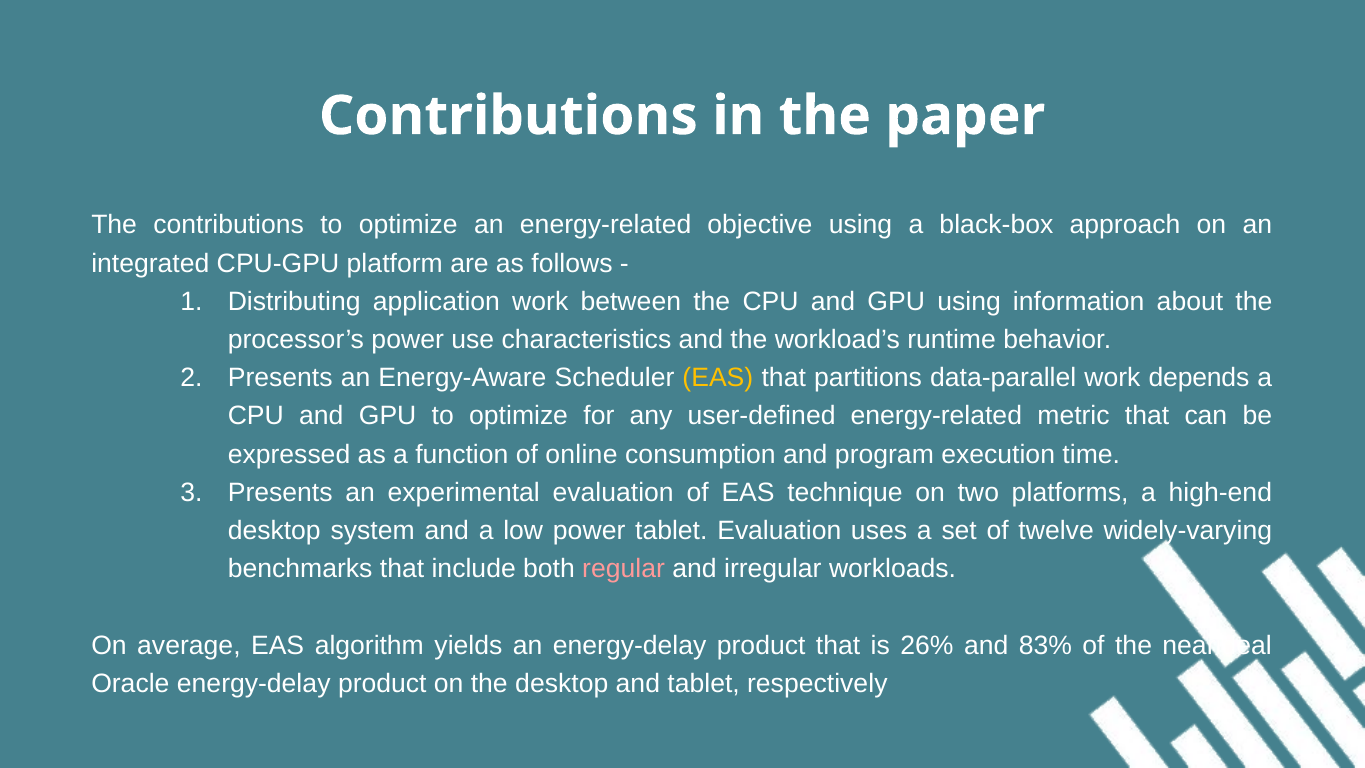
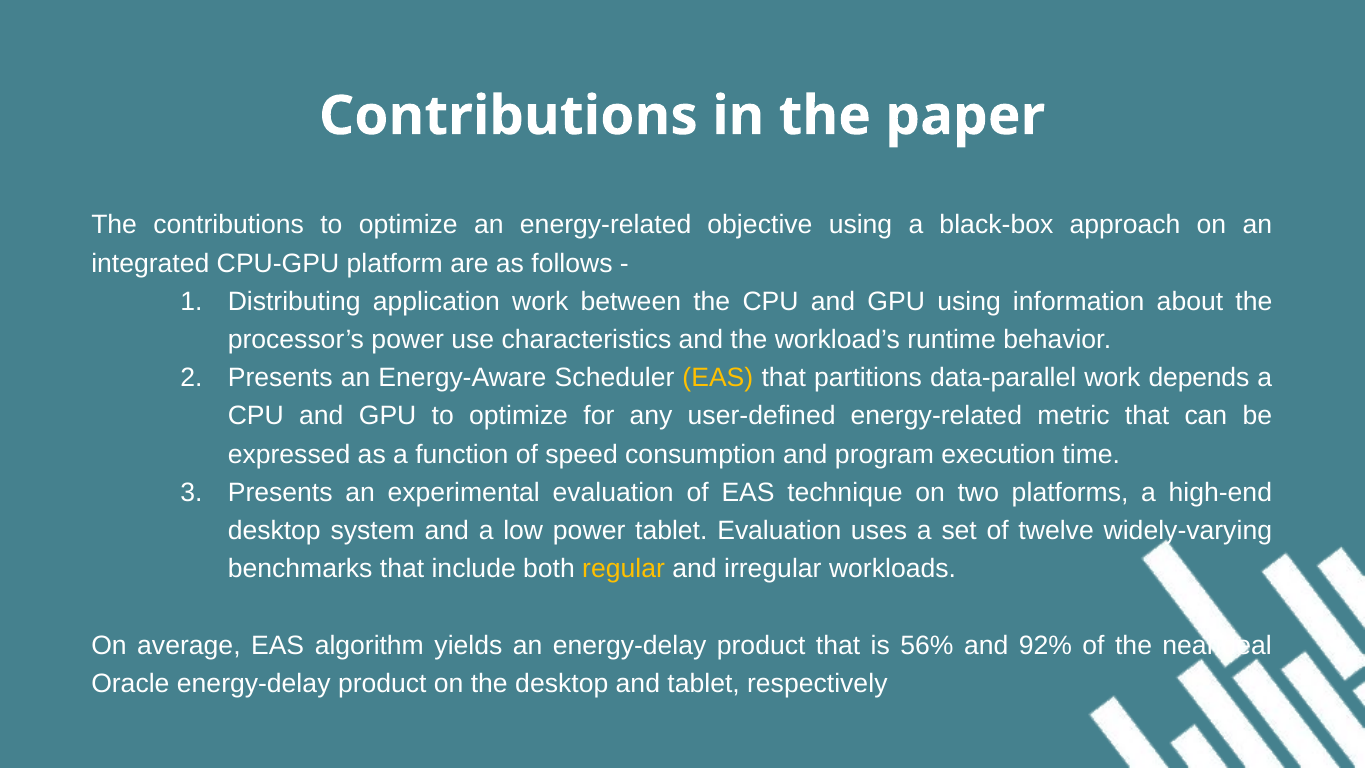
online: online -> speed
regular colour: pink -> yellow
26%: 26% -> 56%
83%: 83% -> 92%
